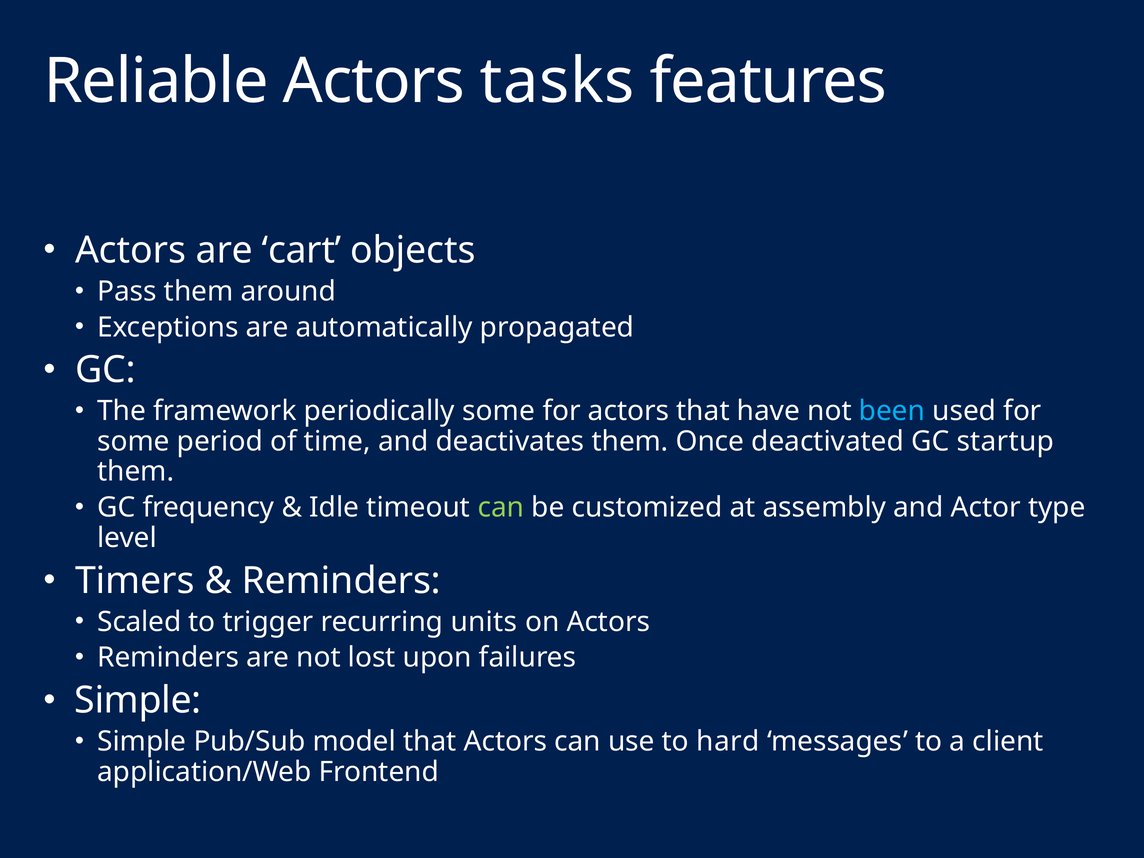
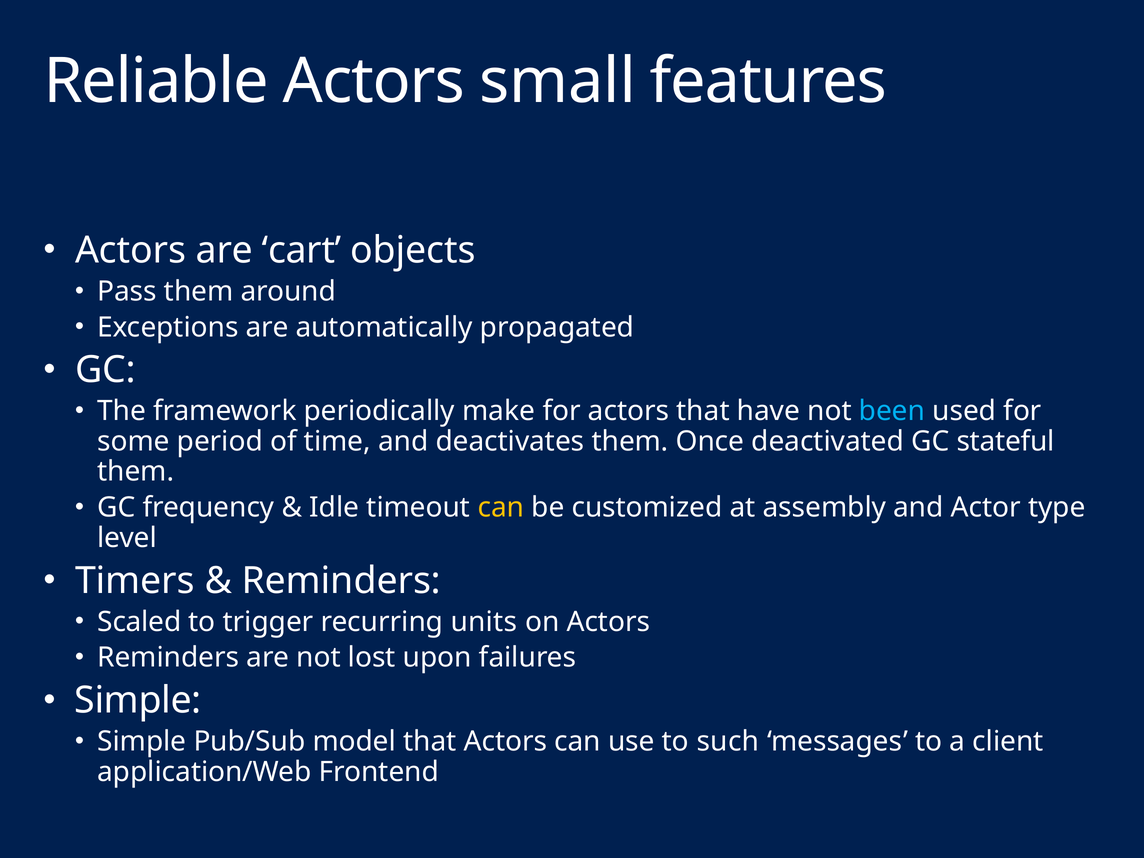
tasks: tasks -> small
periodically some: some -> make
startup: startup -> stateful
can at (501, 508) colour: light green -> yellow
hard: hard -> such
